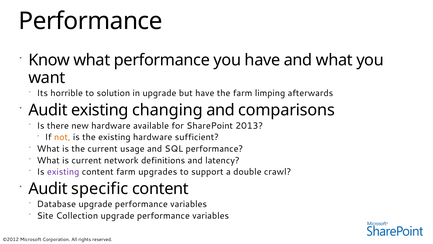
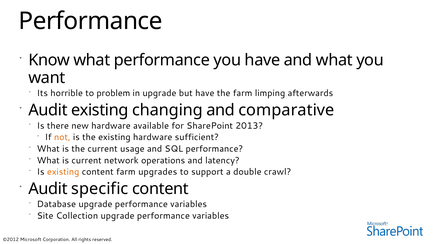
solution: solution -> problem
comparisons: comparisons -> comparative
definitions: definitions -> operations
existing at (63, 172) colour: purple -> orange
